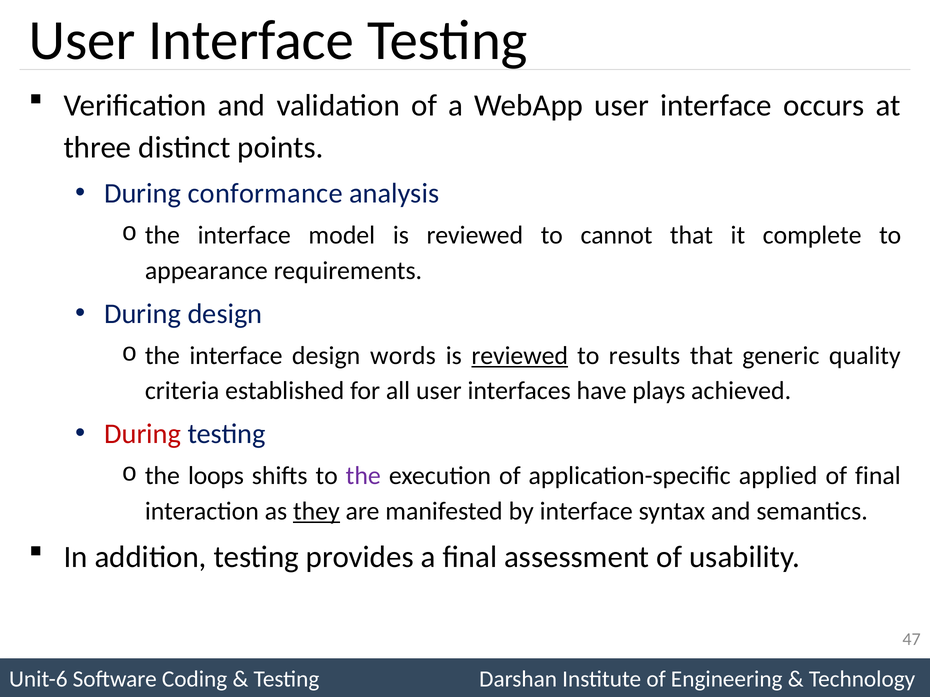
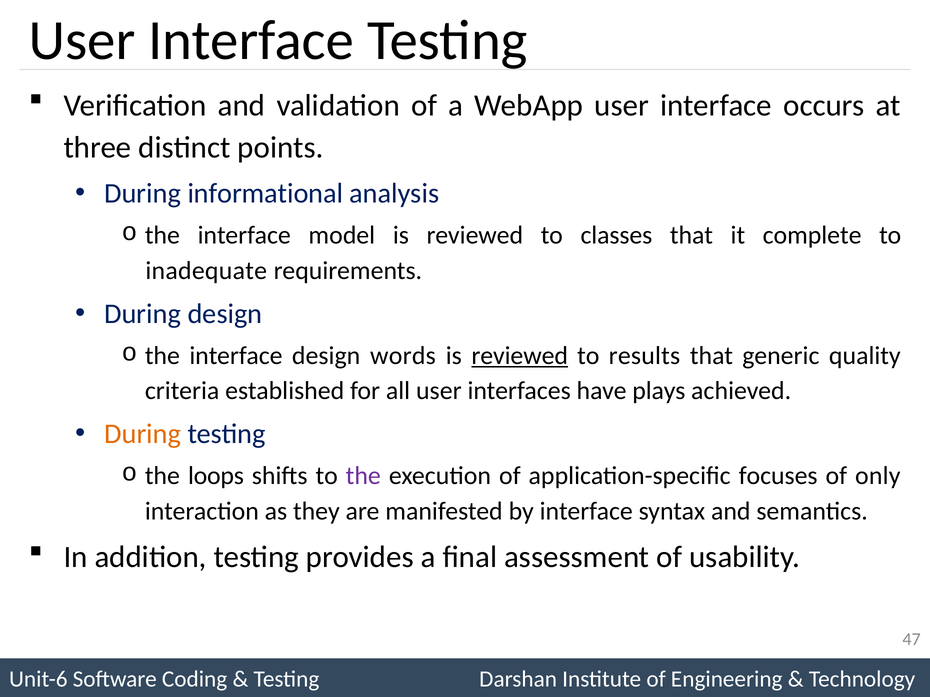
conformance: conformance -> informational
cannot: cannot -> classes
appearance: appearance -> inadequate
During at (143, 434) colour: red -> orange
applied: applied -> focuses
of final: final -> only
they underline: present -> none
